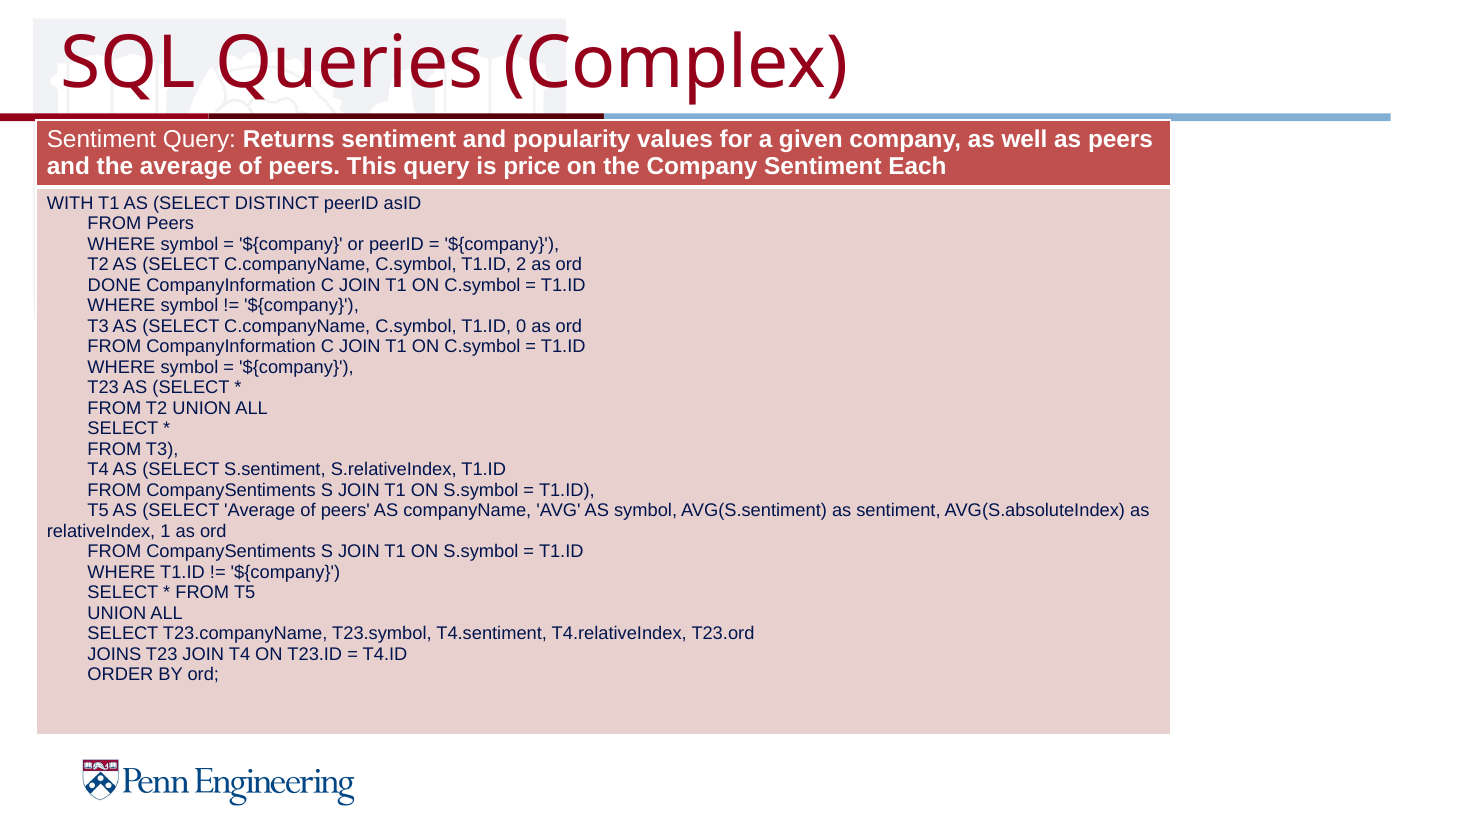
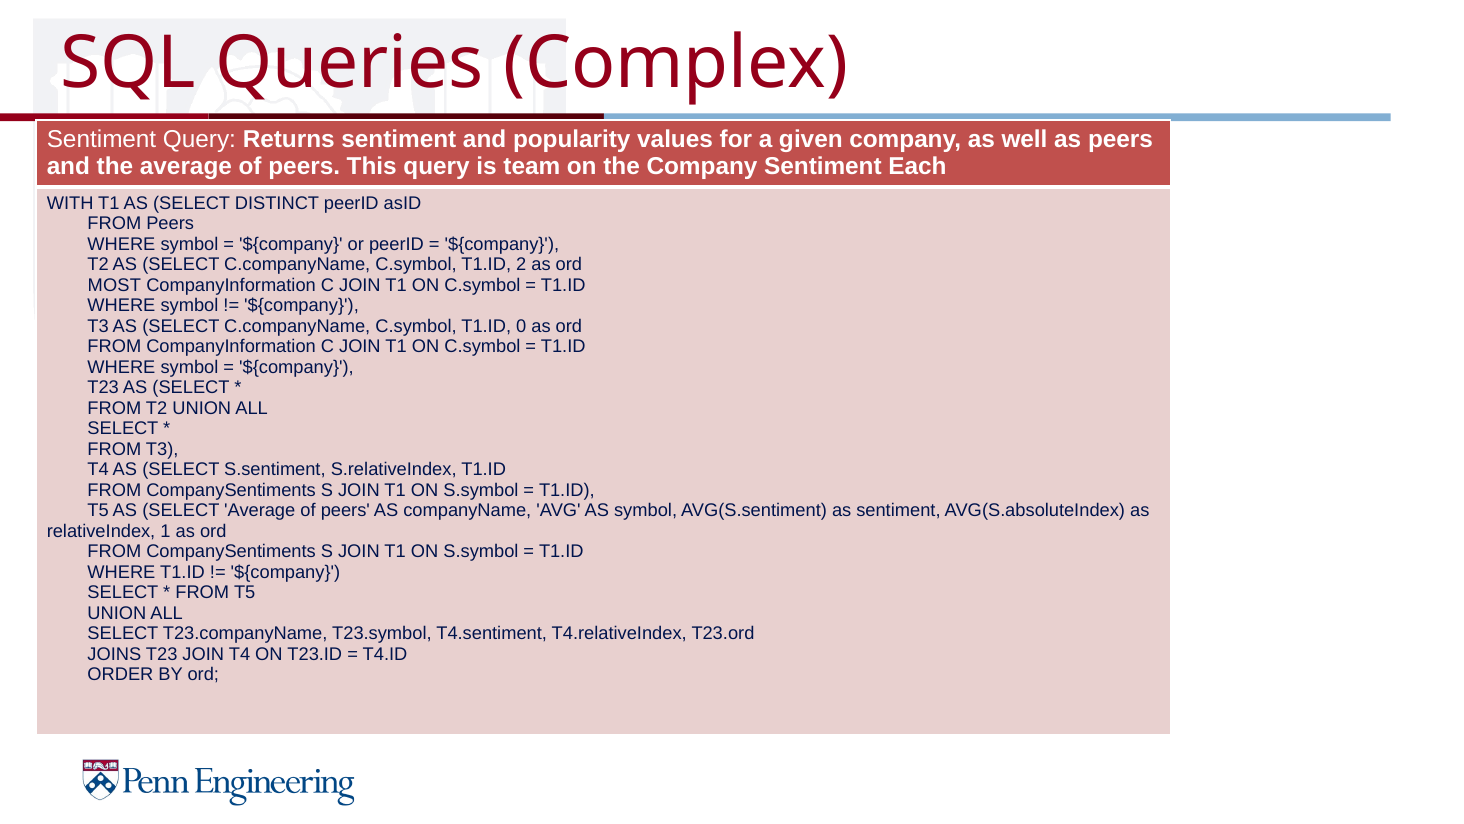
price: price -> team
DONE: DONE -> MOST
